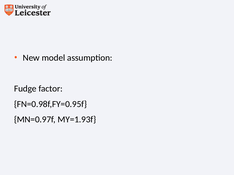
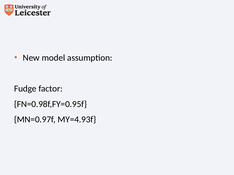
MY=1.93f: MY=1.93f -> MY=4.93f
